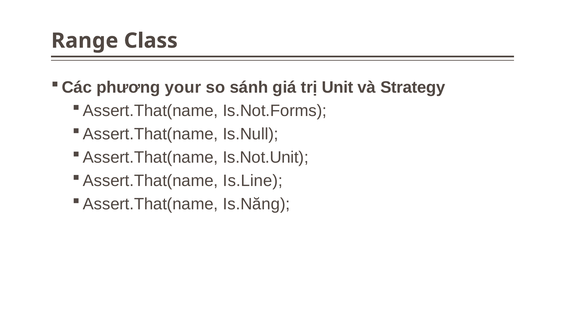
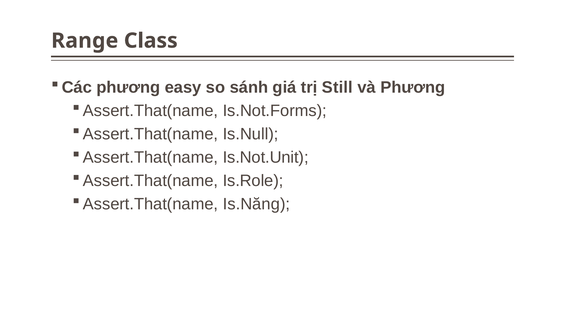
your: your -> easy
Unit: Unit -> Still
và Strategy: Strategy -> Phương
Is.Line: Is.Line -> Is.Role
